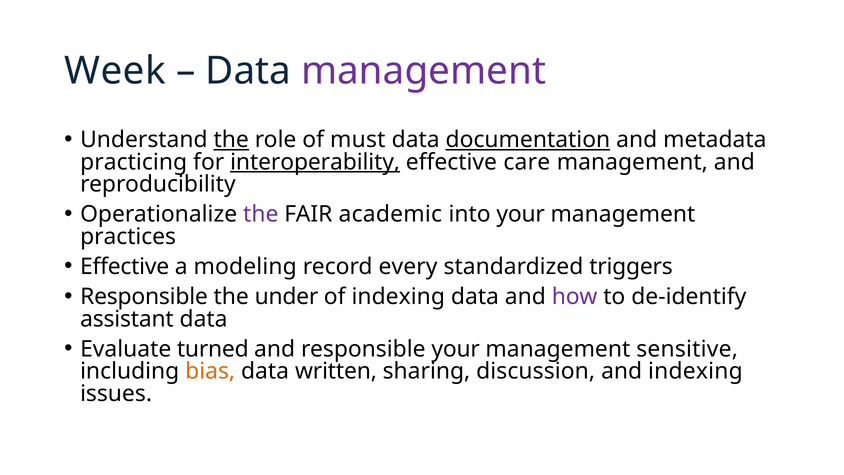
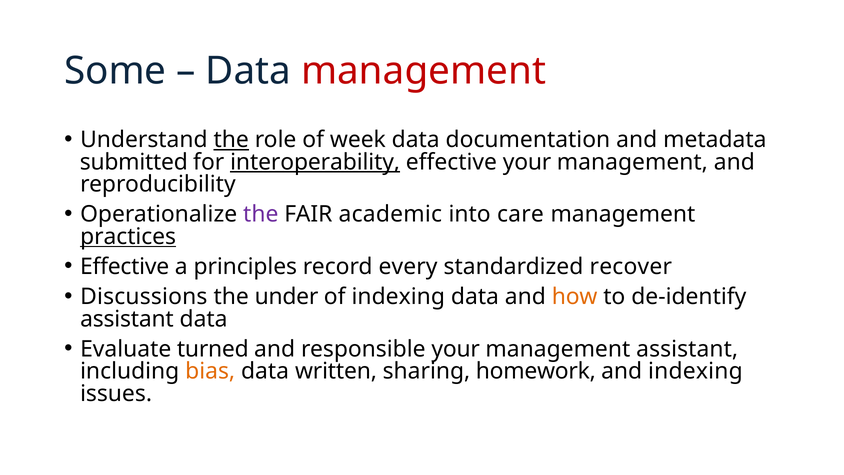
Week: Week -> Some
management at (424, 71) colour: purple -> red
must: must -> week
documentation underline: present -> none
practicing: practicing -> submitted
effective care: care -> your
into your: your -> care
practices underline: none -> present
modeling: modeling -> principles
triggers: triggers -> recover
Responsible at (144, 297): Responsible -> Discussions
how colour: purple -> orange
management sensitive: sensitive -> assistant
discussion: discussion -> homework
